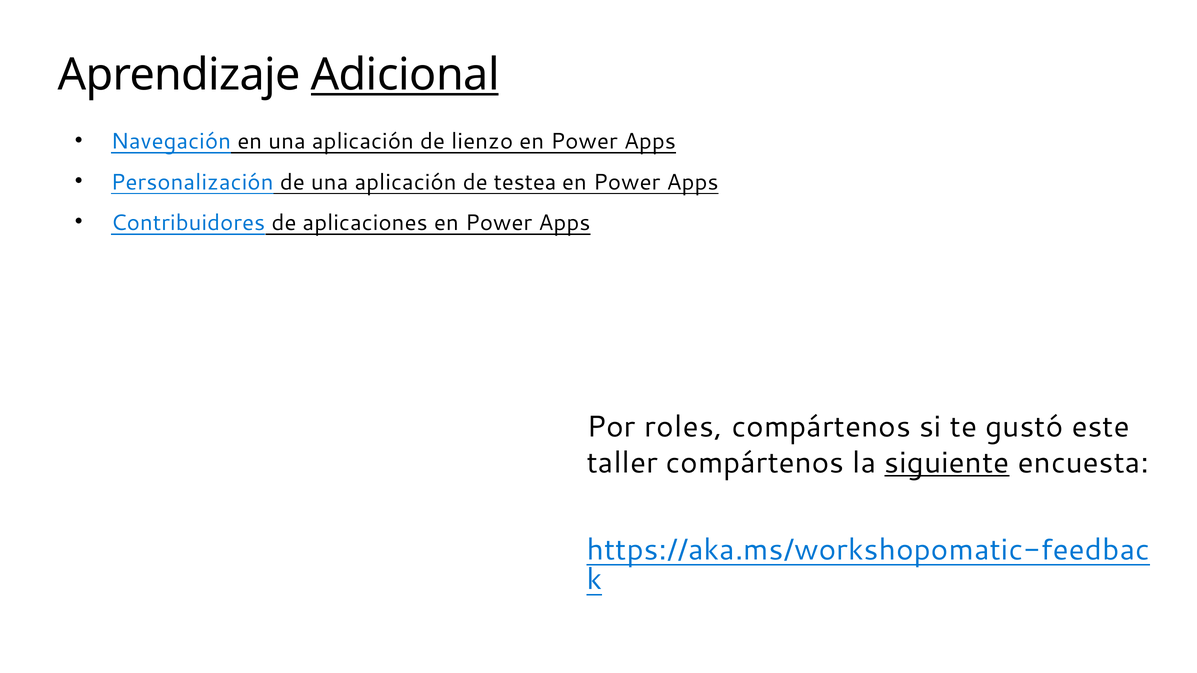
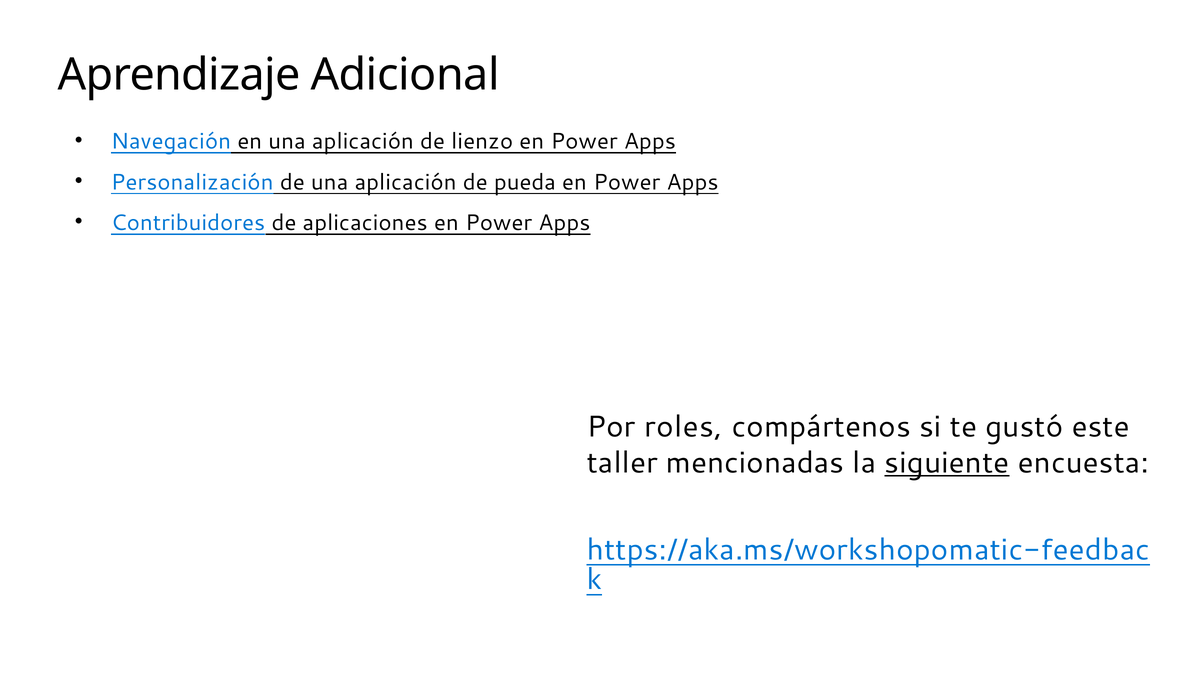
Adicional underline: present -> none
testea: testea -> pueda
taller compártenos: compártenos -> mencionadas
